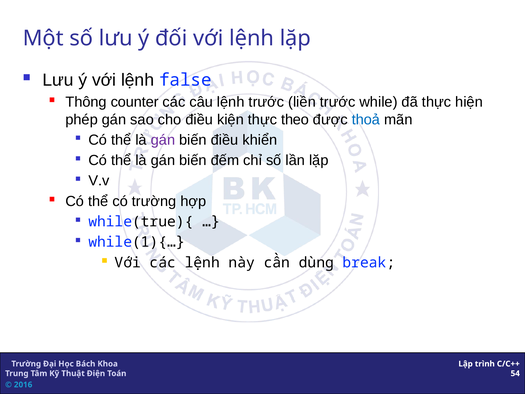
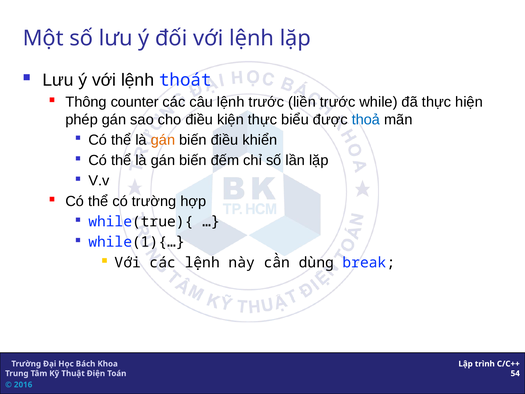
false: false -> thoát
theo: theo -> biểu
gán at (163, 140) colour: purple -> orange
